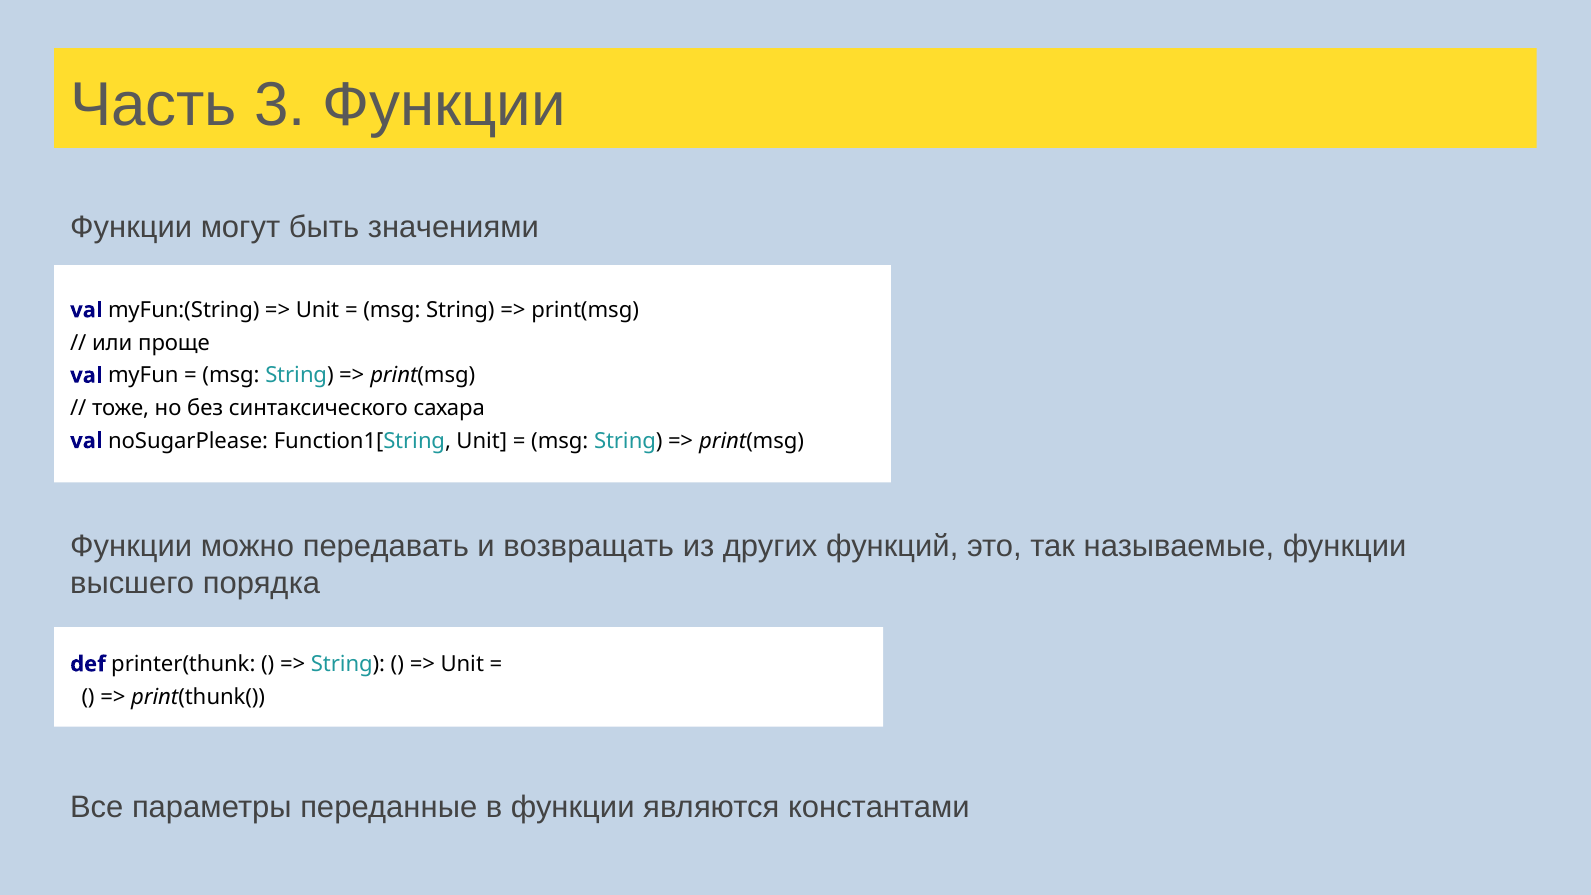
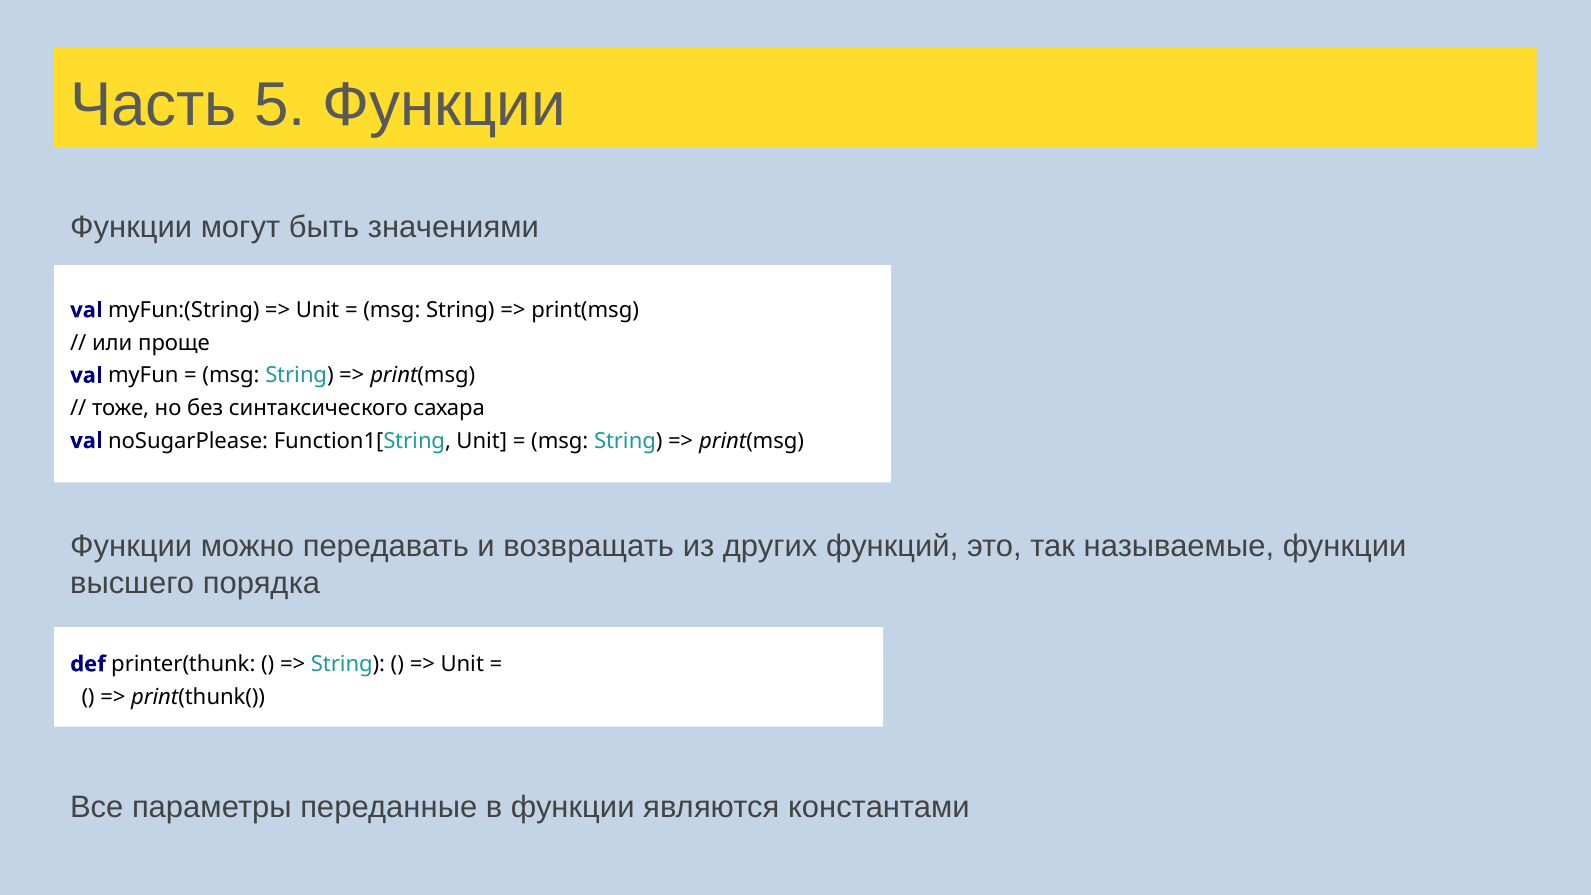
3: 3 -> 5
